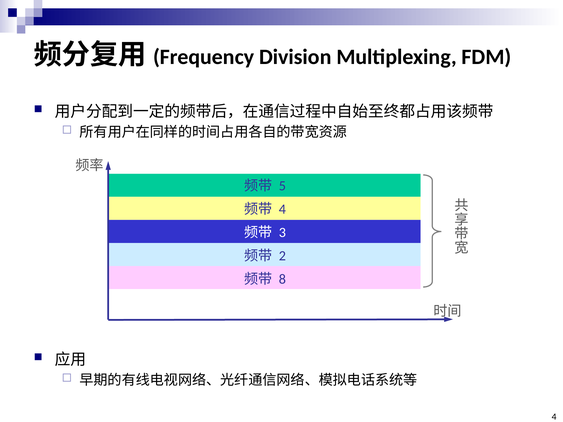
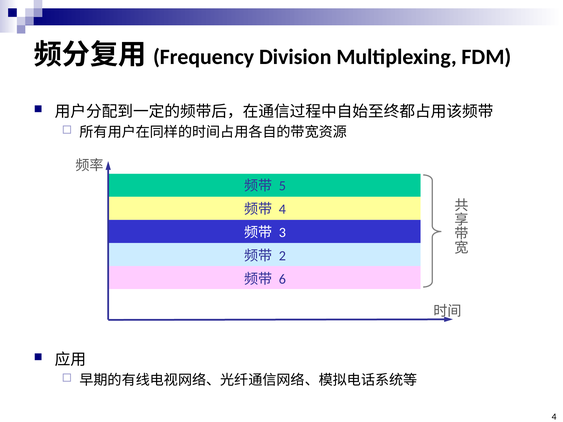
8: 8 -> 6
